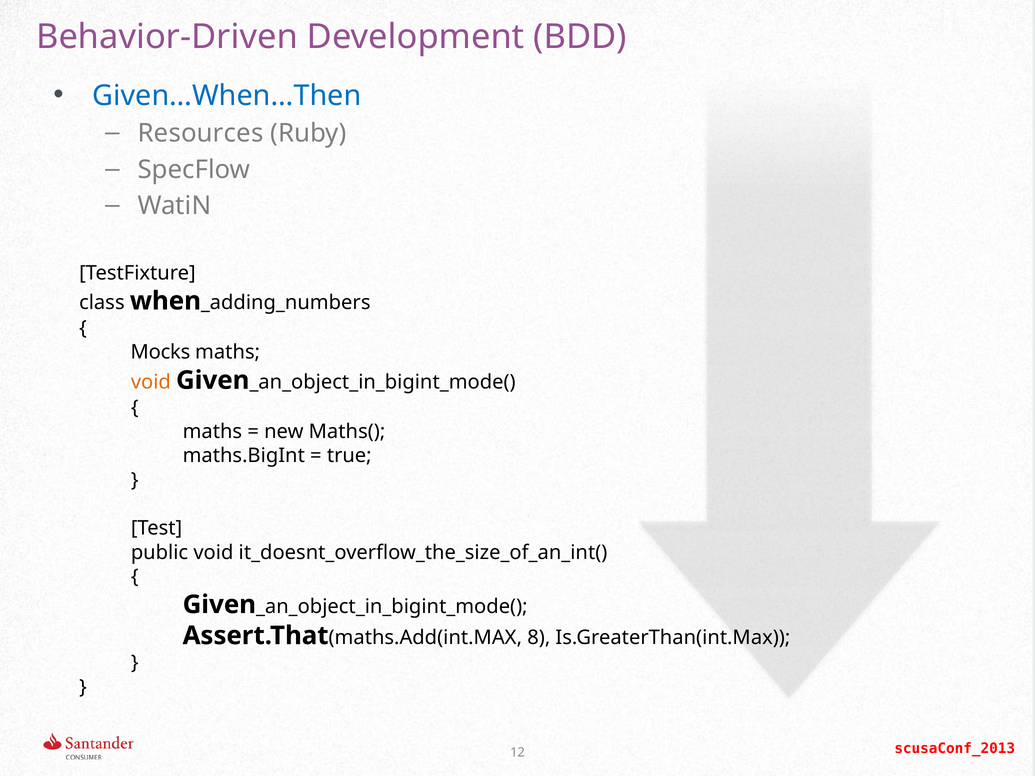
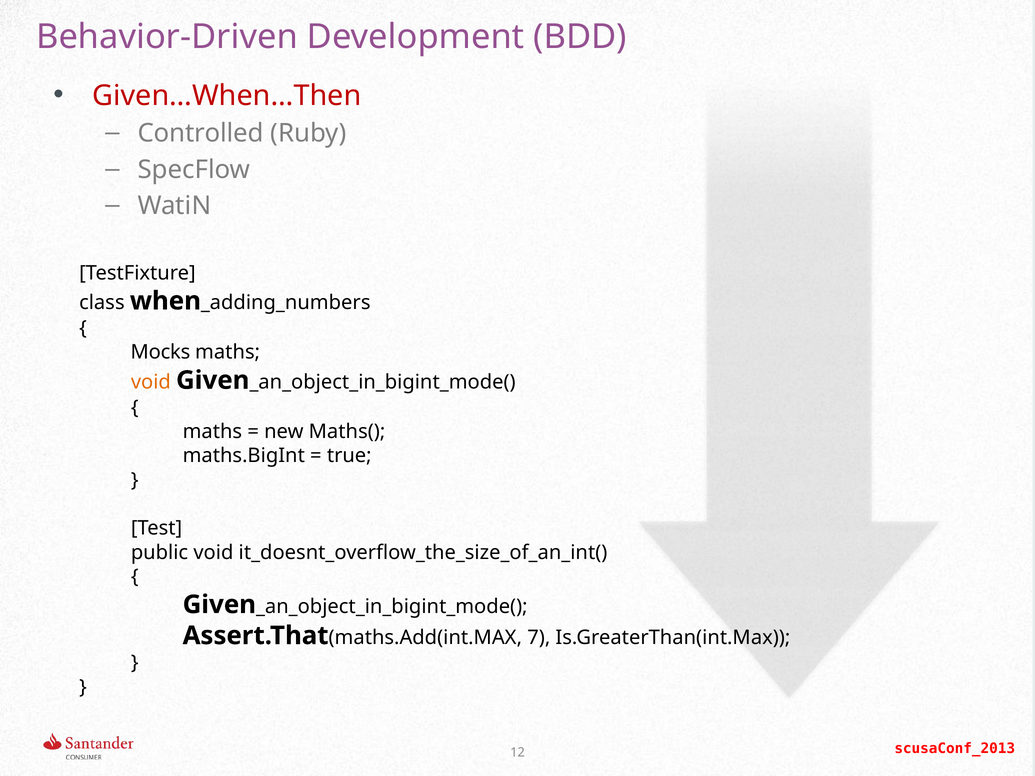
Given…When…Then colour: blue -> red
Resources: Resources -> Controlled
8: 8 -> 7
